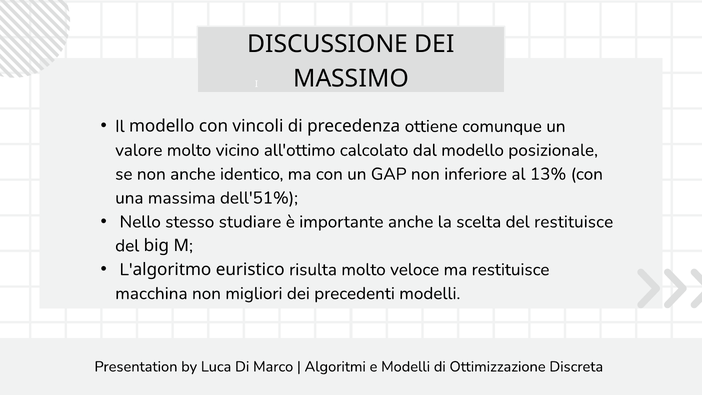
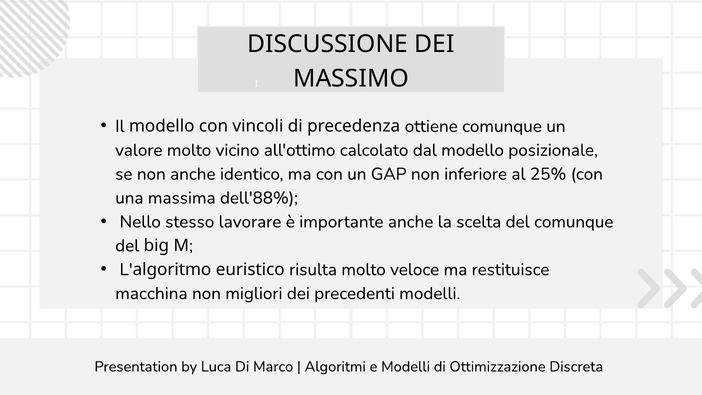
13%: 13% -> 25%
dell'51%: dell'51% -> dell'88%
studiare: studiare -> lavorare
del restituisce: restituisce -> comunque
